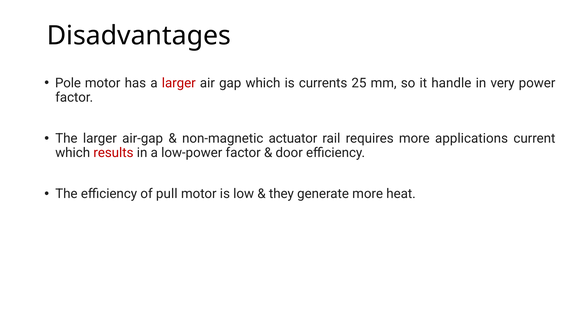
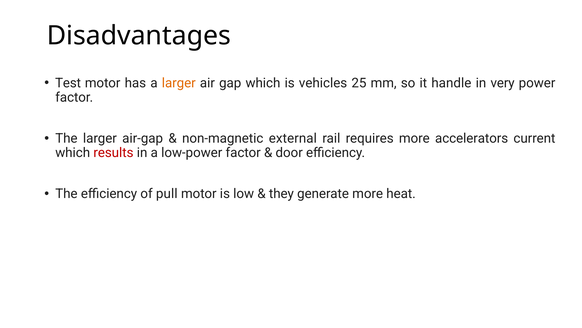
Pole: Pole -> Test
larger at (179, 83) colour: red -> orange
currents: currents -> vehicles
actuator: actuator -> external
applications: applications -> accelerators
